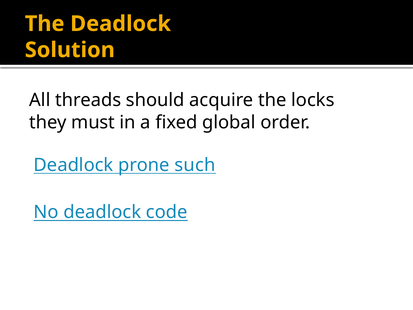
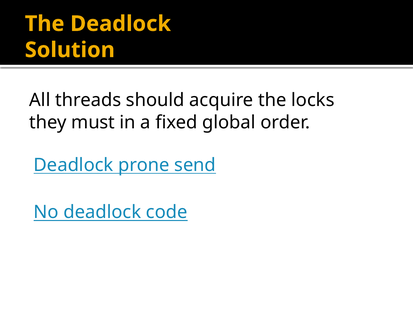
such: such -> send
